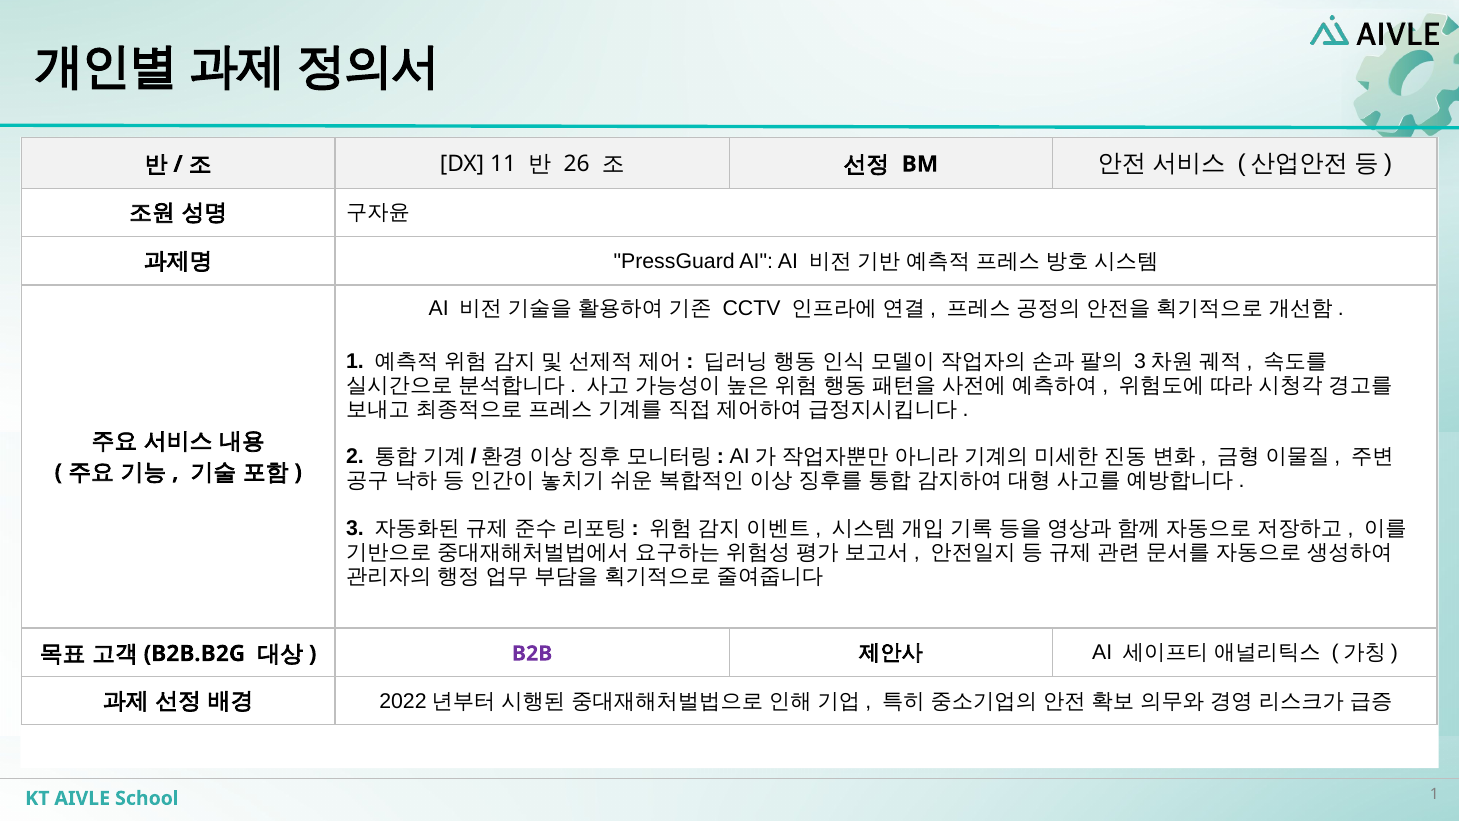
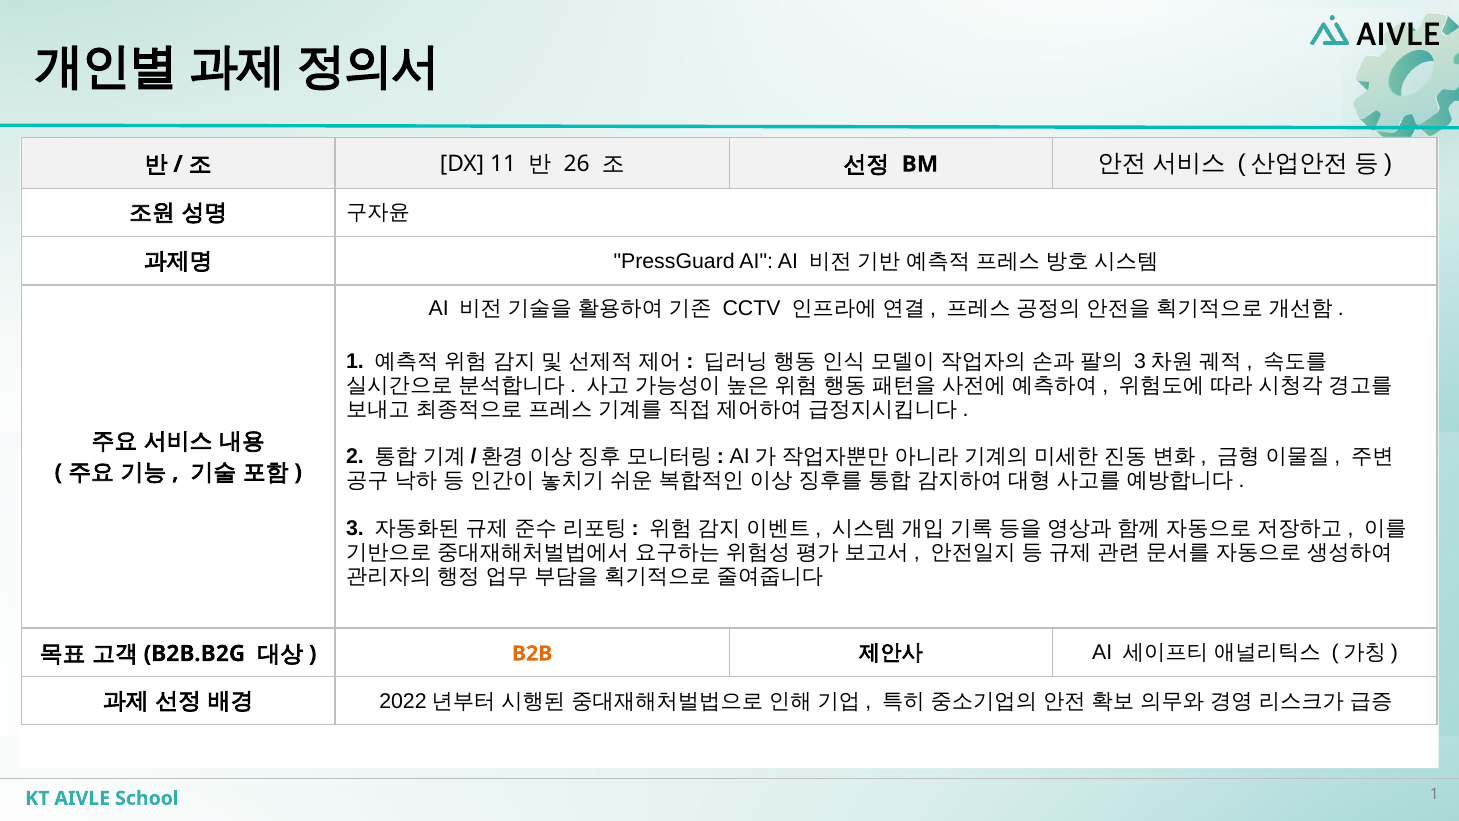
B2B colour: purple -> orange
